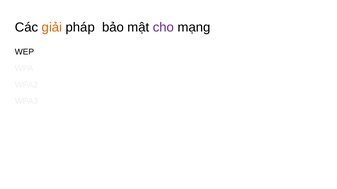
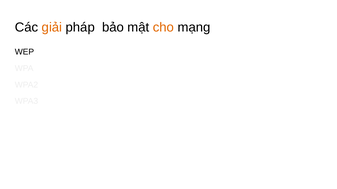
cho colour: purple -> orange
